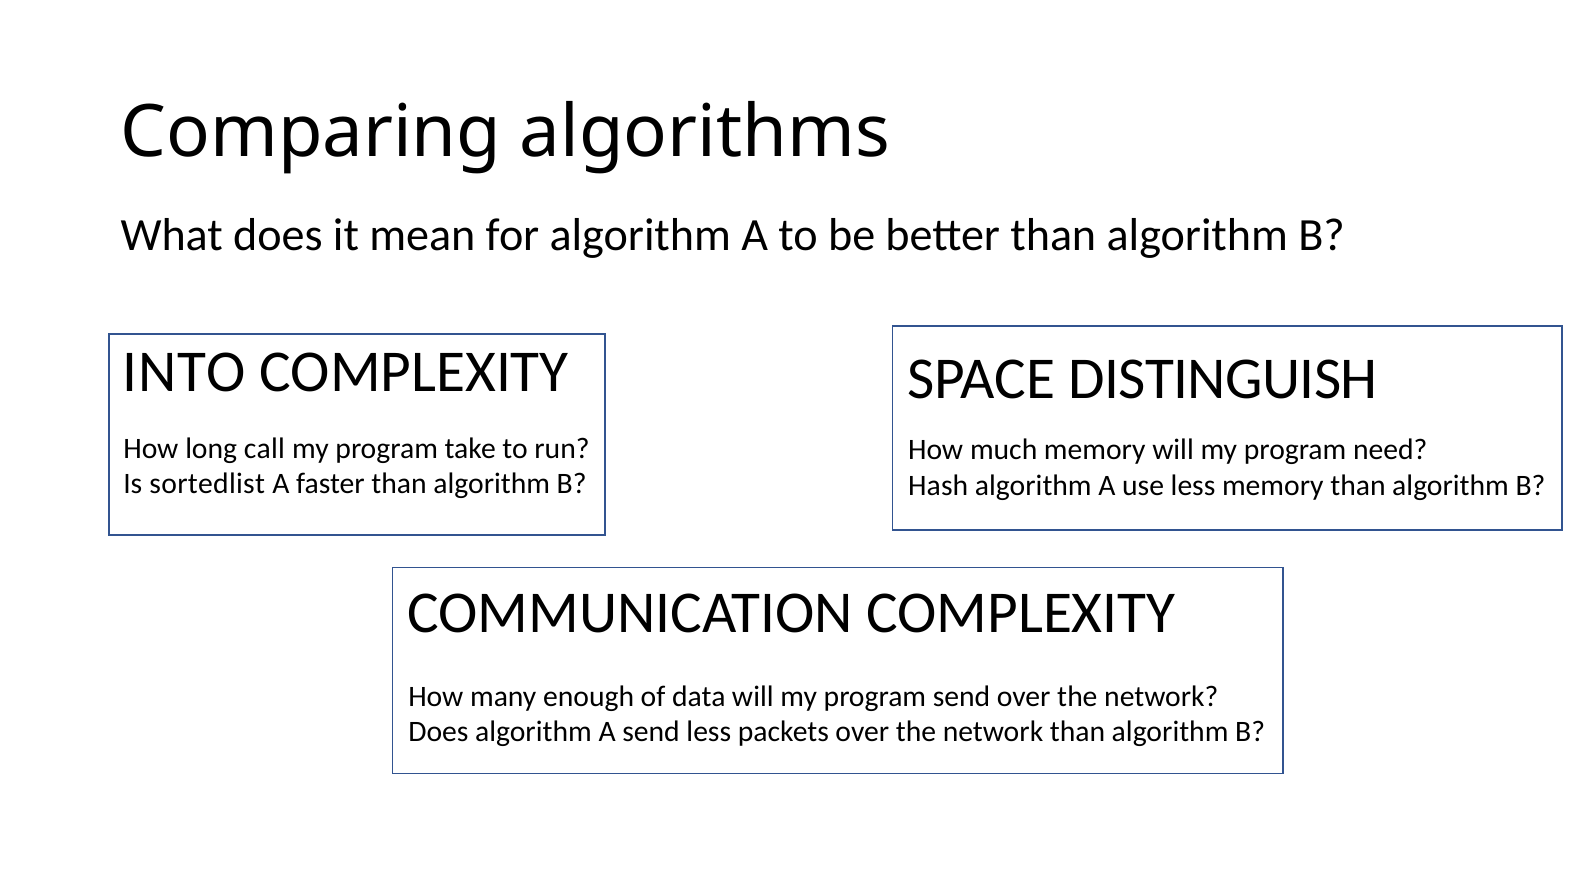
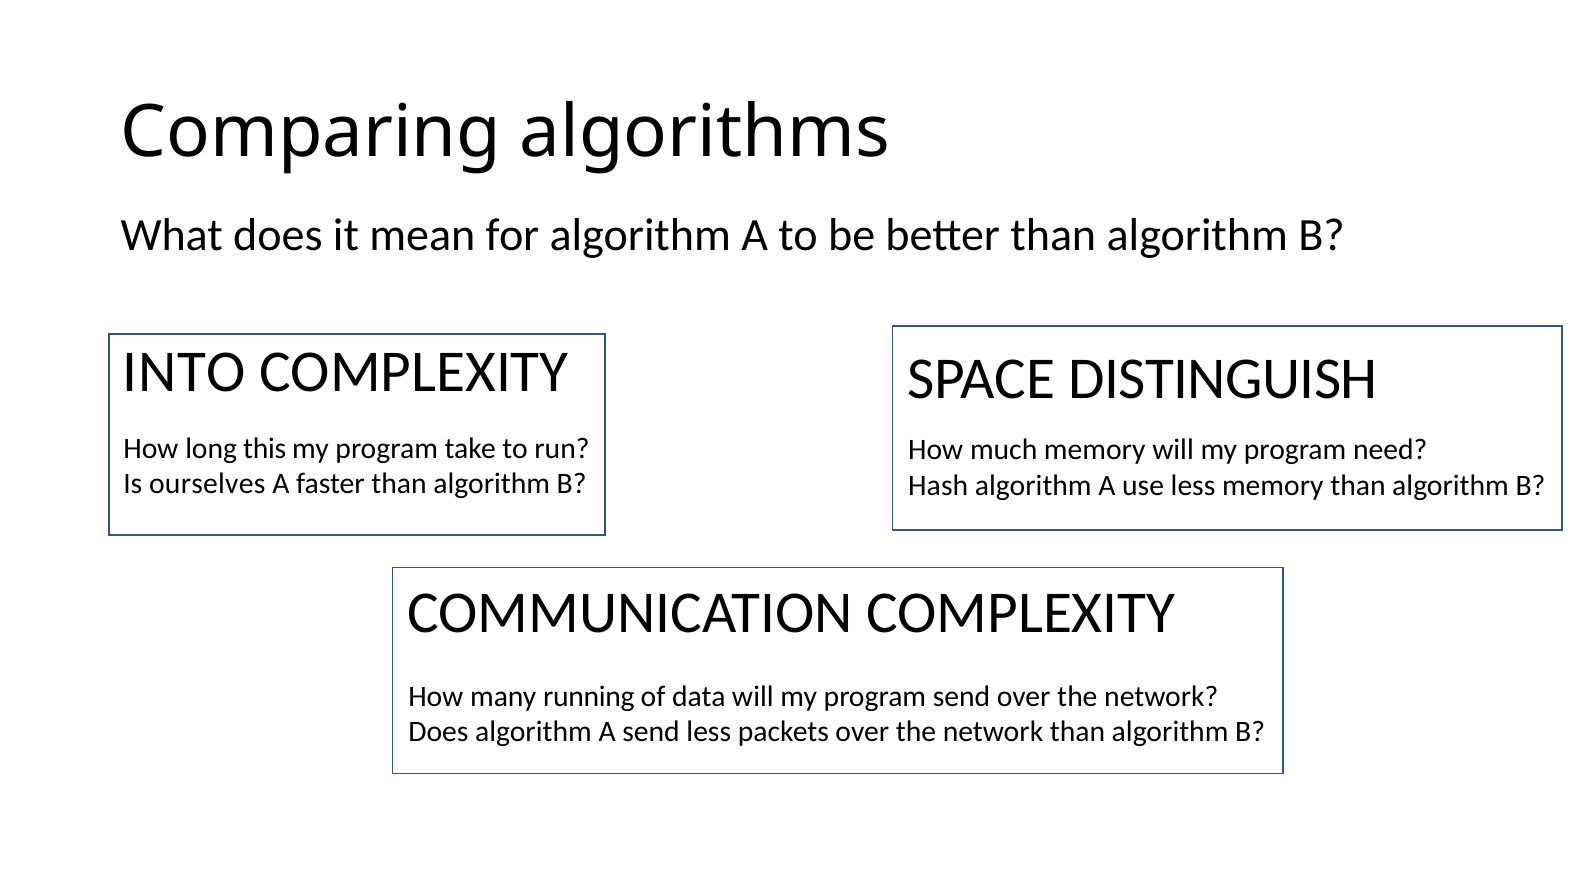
call: call -> this
sortedlist: sortedlist -> ourselves
enough: enough -> running
